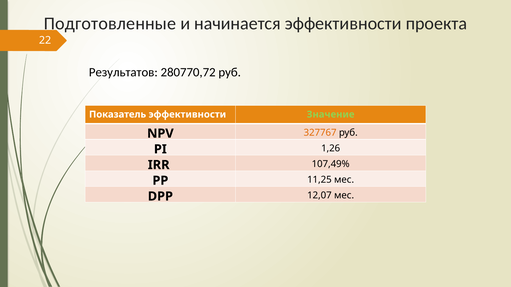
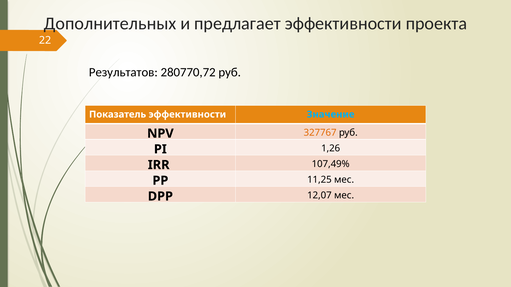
Подготовленные: Подготовленные -> Дополнительных
начинается: начинается -> предлагает
Значение colour: light green -> light blue
